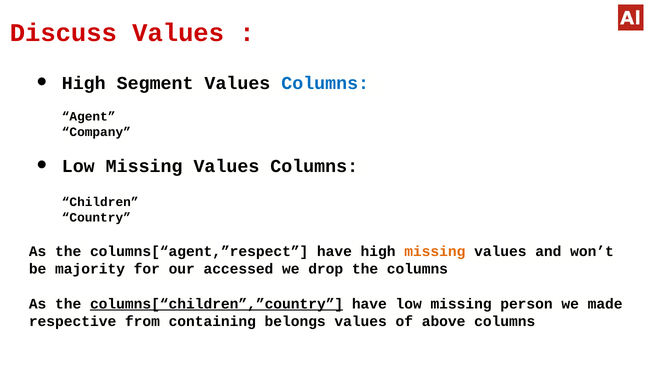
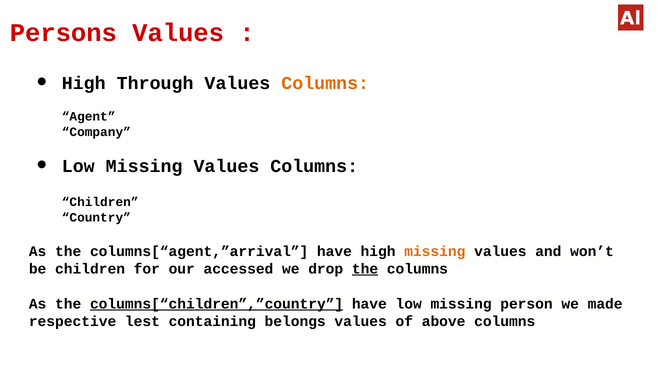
Discuss: Discuss -> Persons
Segment: Segment -> Through
Columns at (325, 83) colour: blue -> orange
columns[“agent,”respect: columns[“agent,”respect -> columns[“agent,”arrival
be majority: majority -> children
the at (365, 269) underline: none -> present
from: from -> lest
